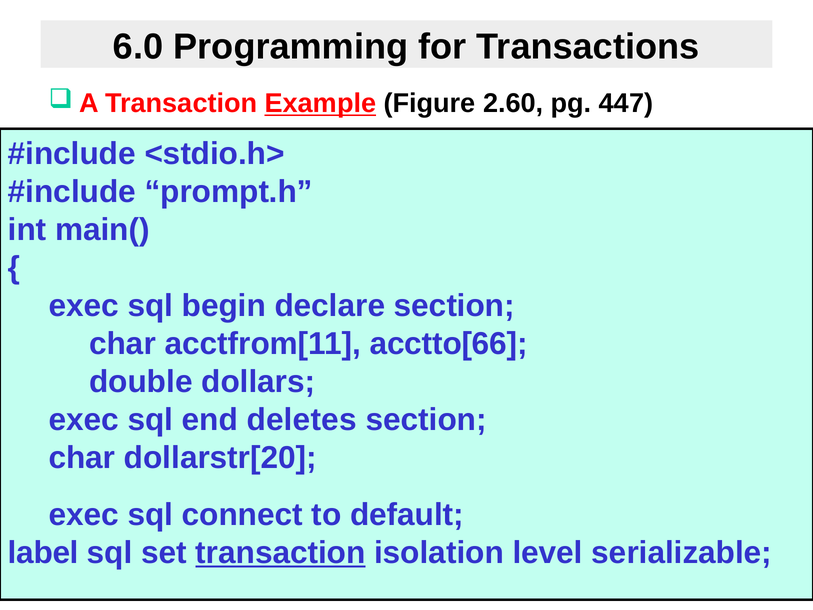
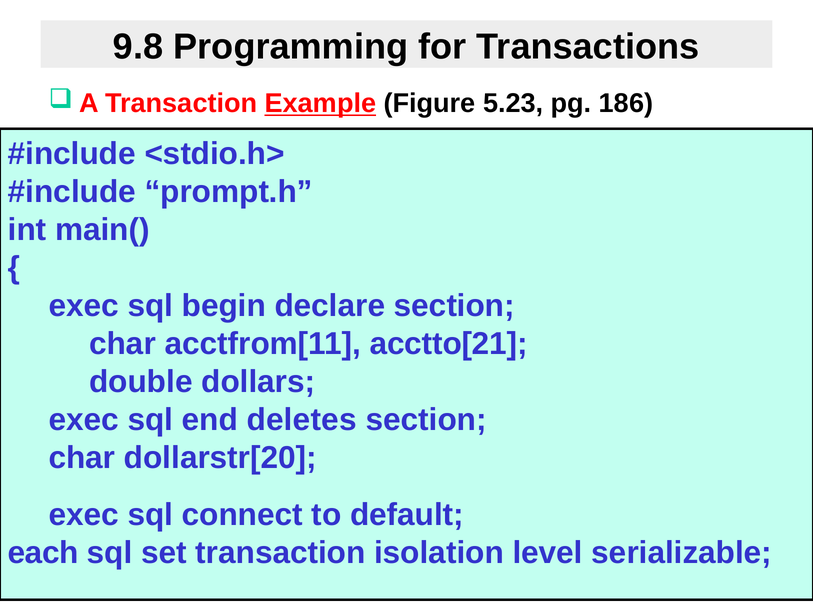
6.0: 6.0 -> 9.8
2.60: 2.60 -> 5.23
447: 447 -> 186
acctto[66: acctto[66 -> acctto[21
label: label -> each
transaction at (280, 552) underline: present -> none
